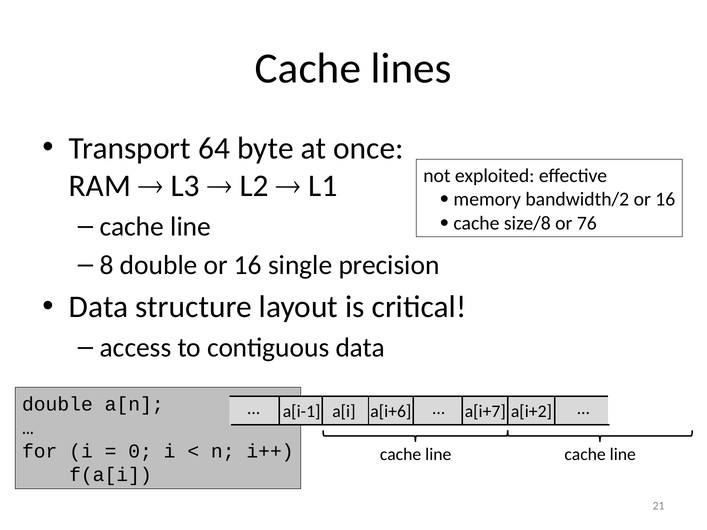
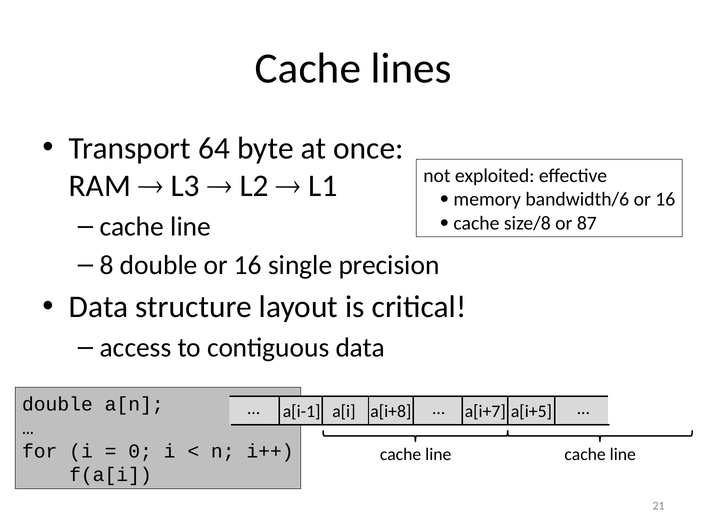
bandwidth/2: bandwidth/2 -> bandwidth/6
76: 76 -> 87
a[i+6: a[i+6 -> a[i+8
a[i+2: a[i+2 -> a[i+5
